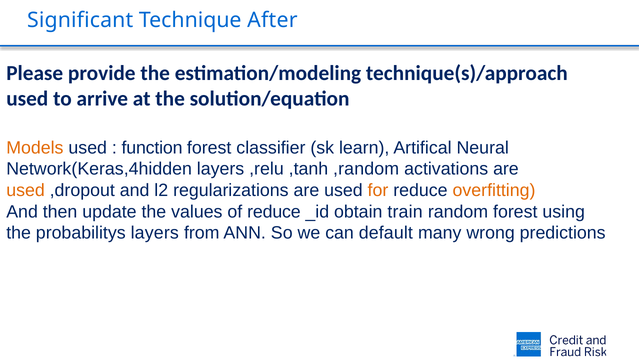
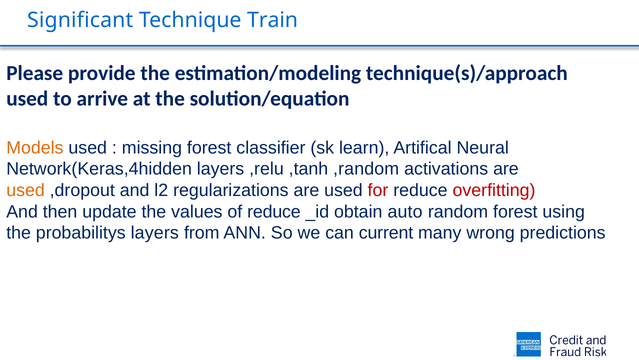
After: After -> Train
function: function -> missing
for colour: orange -> red
overfitting colour: orange -> red
train: train -> auto
default: default -> current
